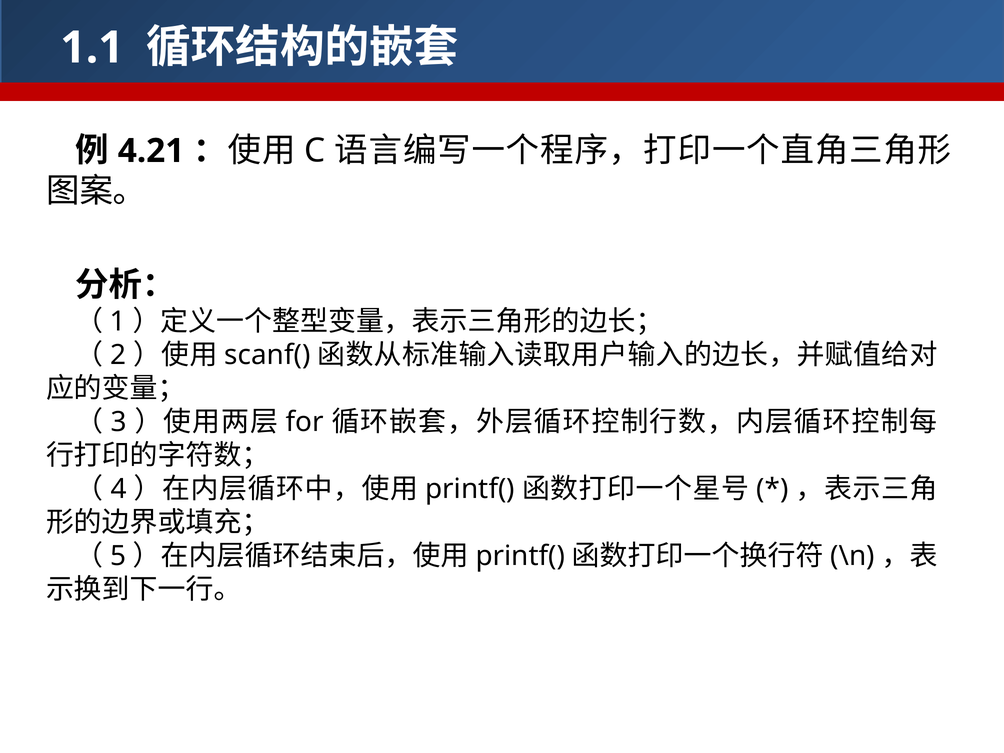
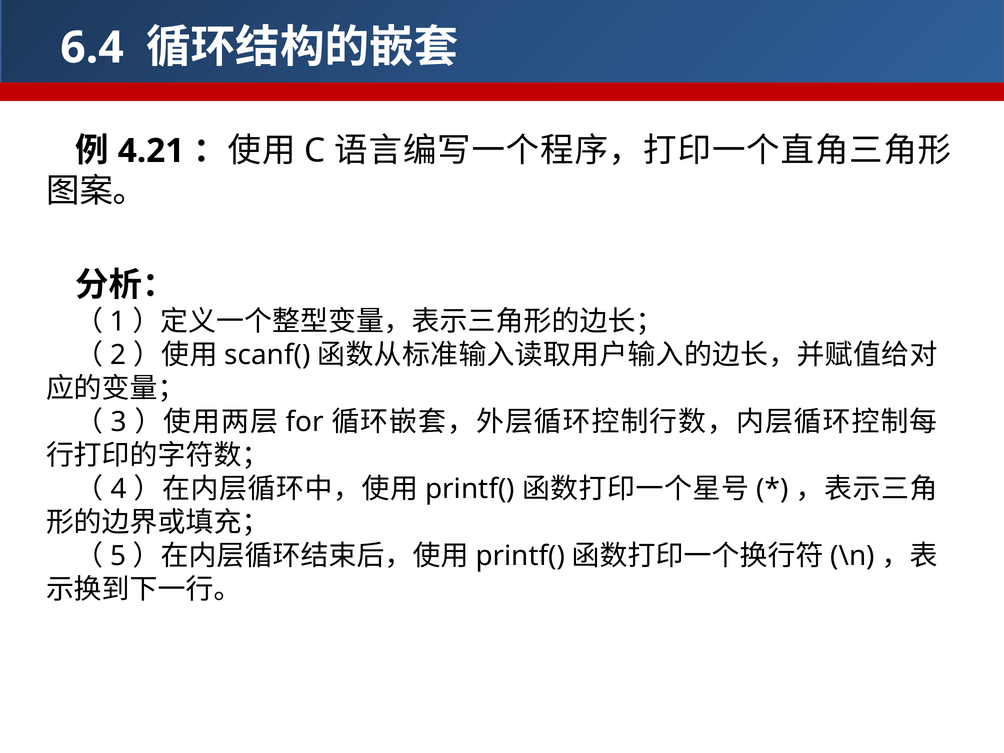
1.1: 1.1 -> 6.4
